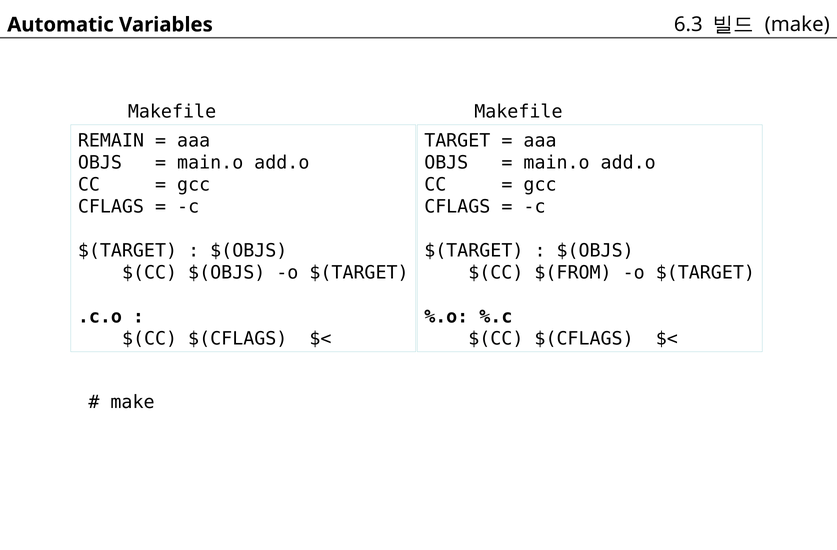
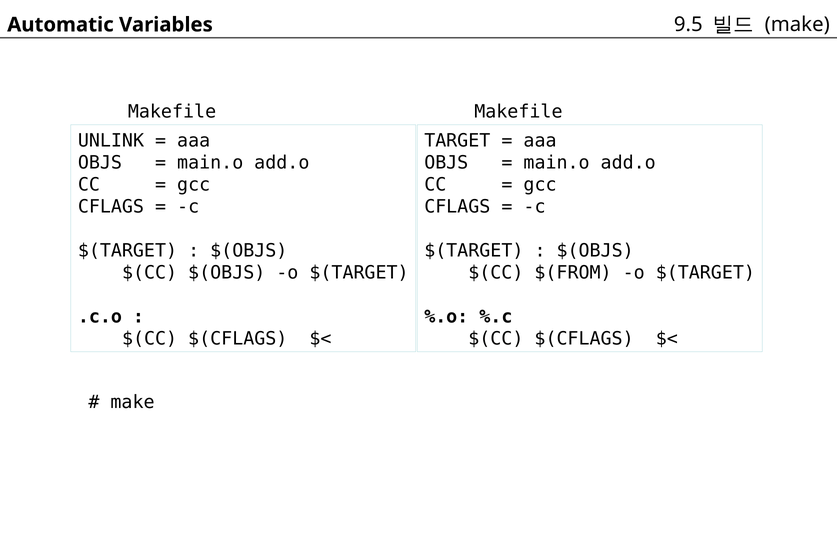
6.3: 6.3 -> 9.5
REMAIN: REMAIN -> UNLINK
